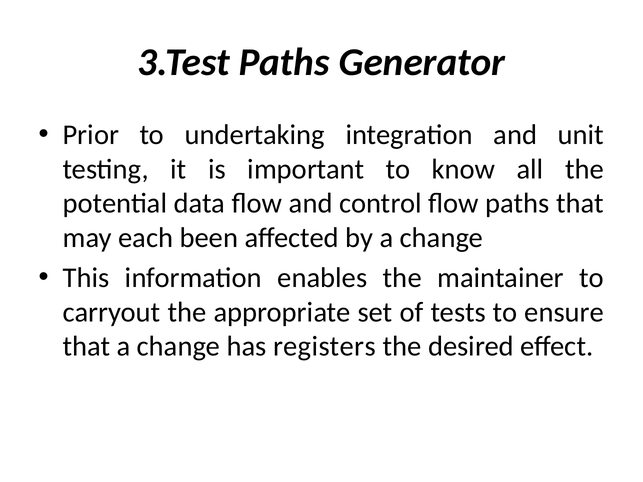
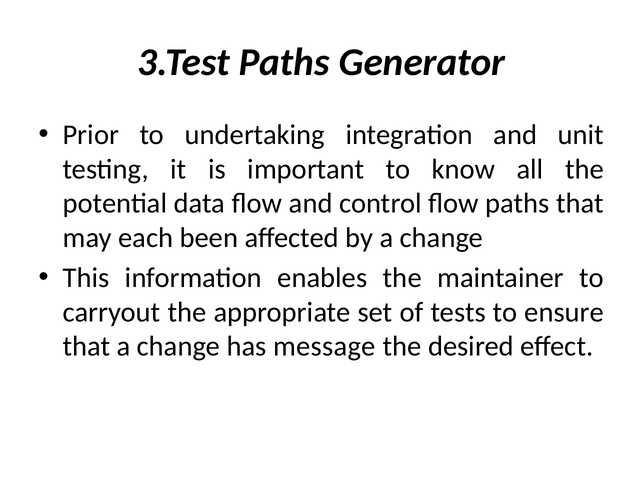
registers: registers -> message
